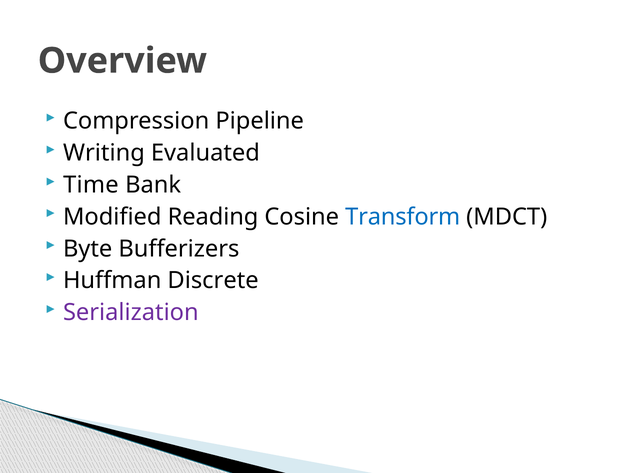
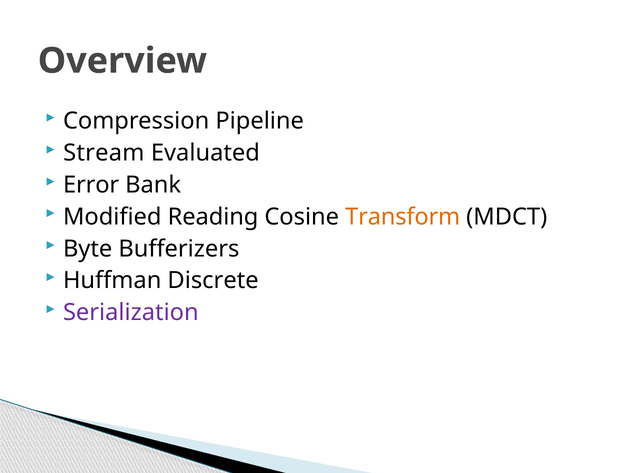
Writing: Writing -> Stream
Time: Time -> Error
Transform colour: blue -> orange
